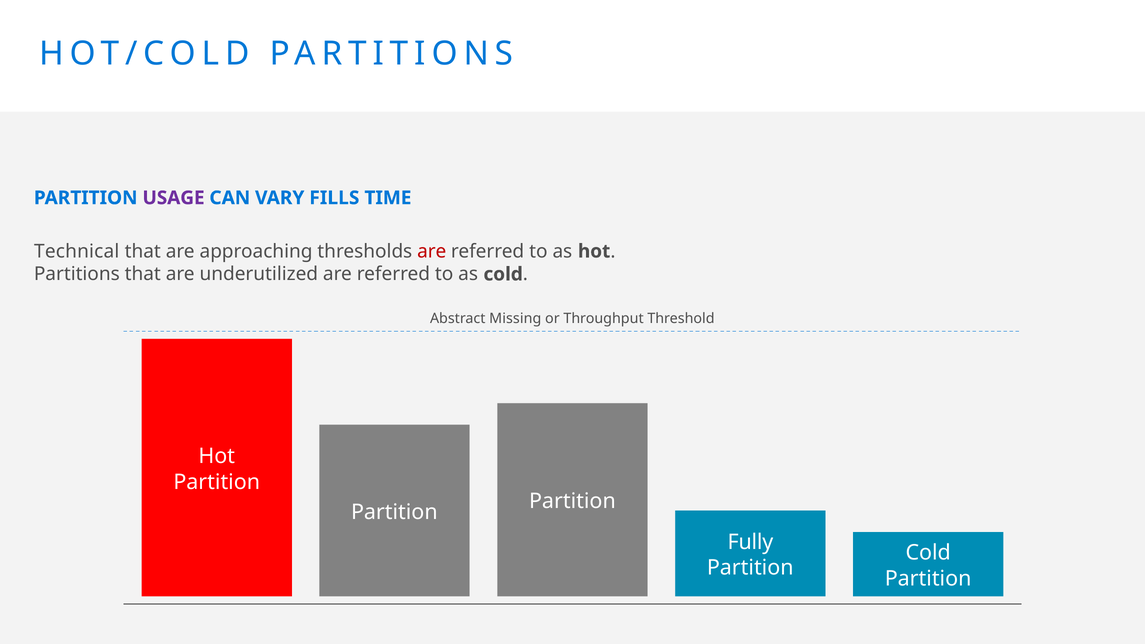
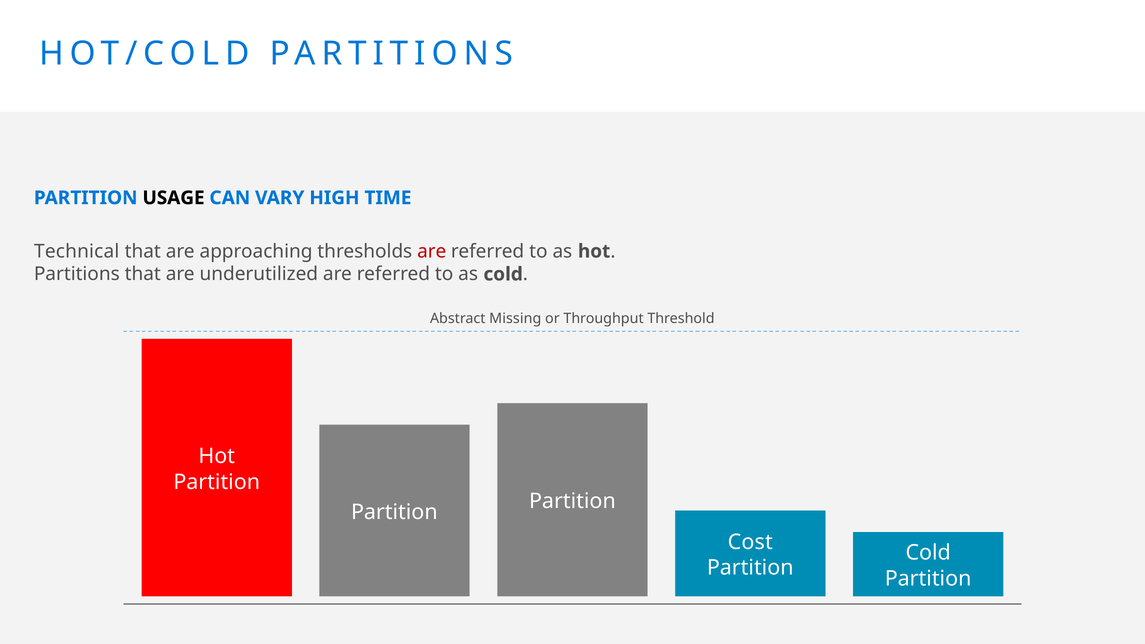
USAGE colour: purple -> black
FILLS: FILLS -> HIGH
Fully: Fully -> Cost
